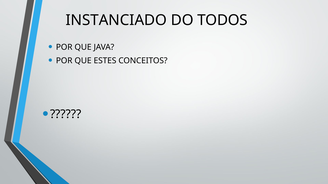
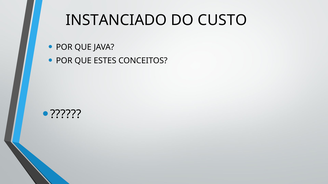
TODOS: TODOS -> CUSTO
